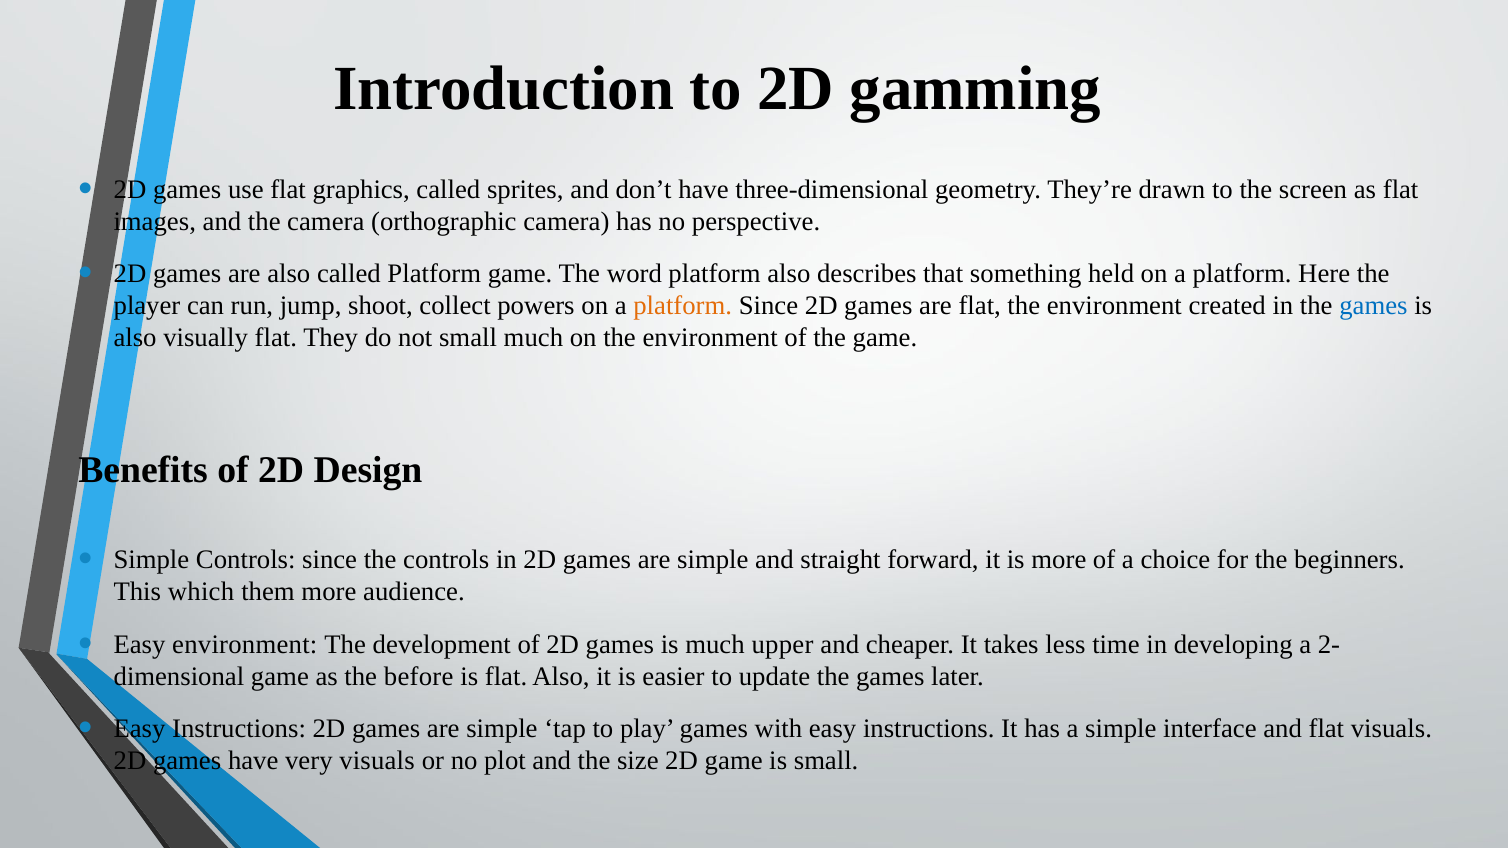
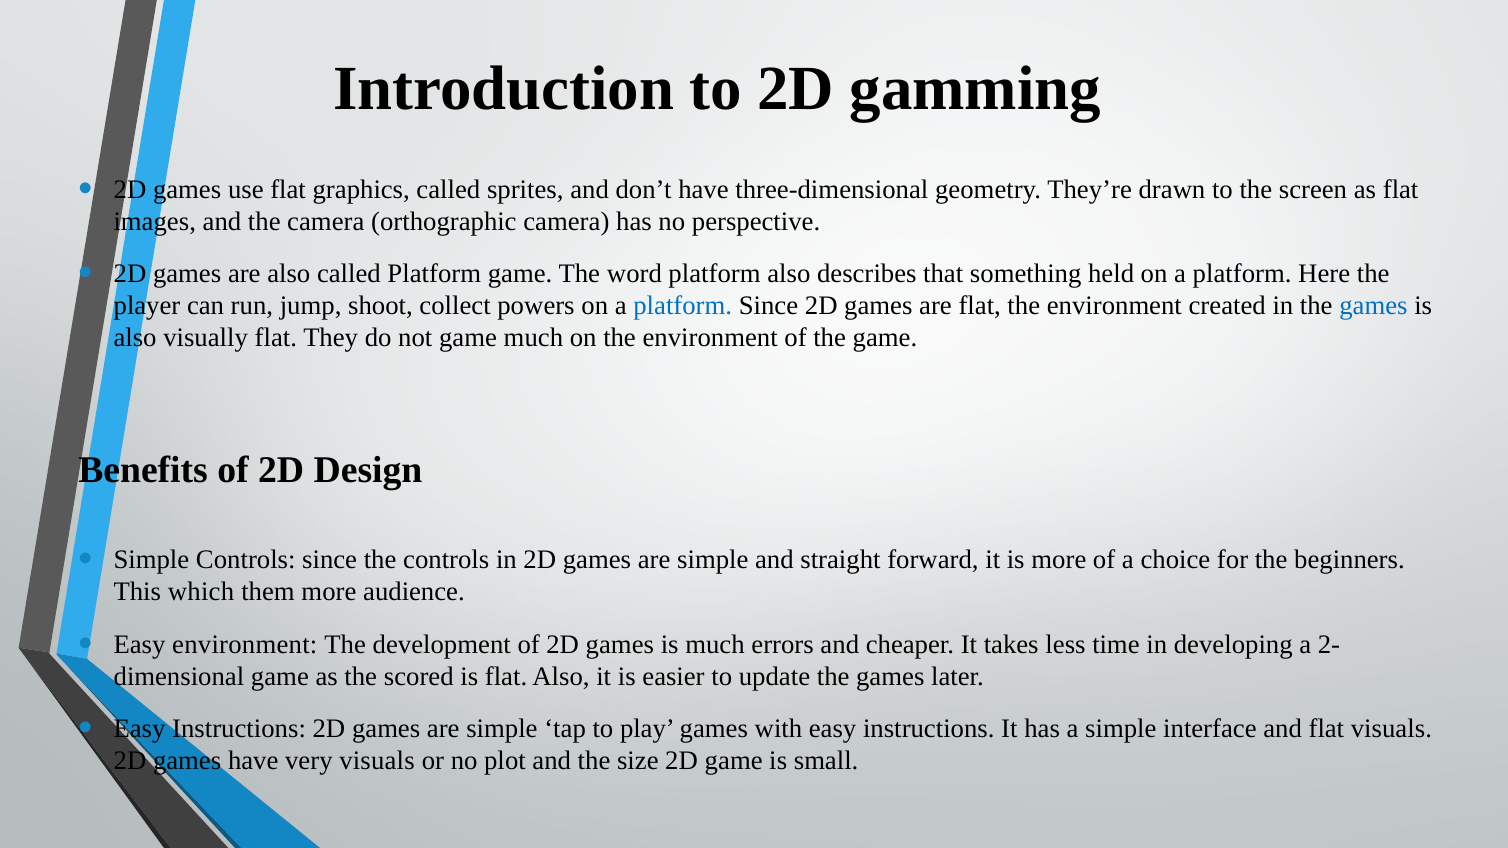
platform at (683, 306) colour: orange -> blue
not small: small -> game
upper: upper -> errors
before: before -> scored
